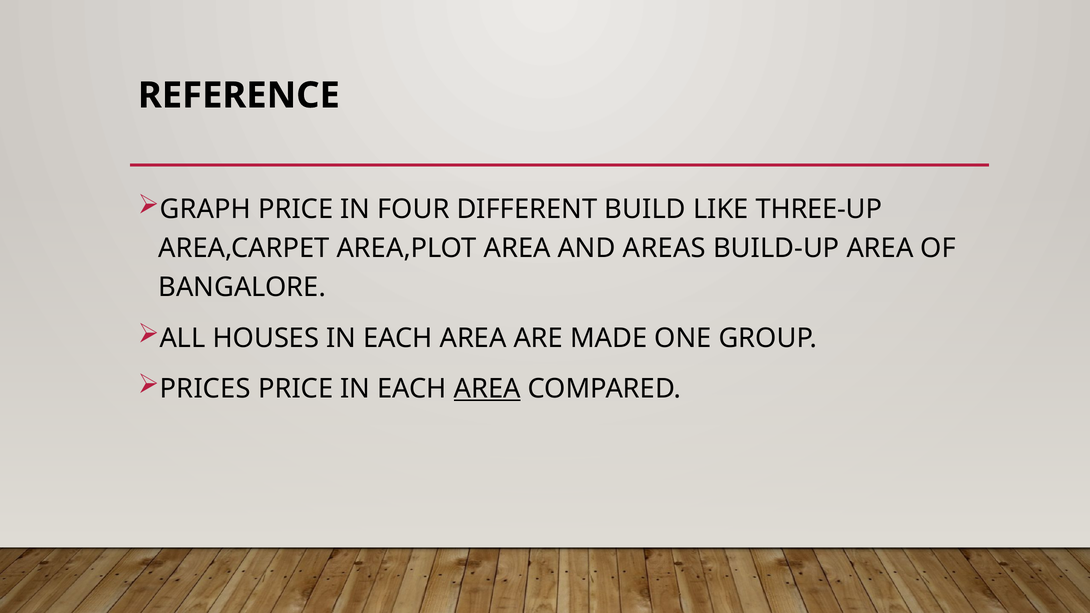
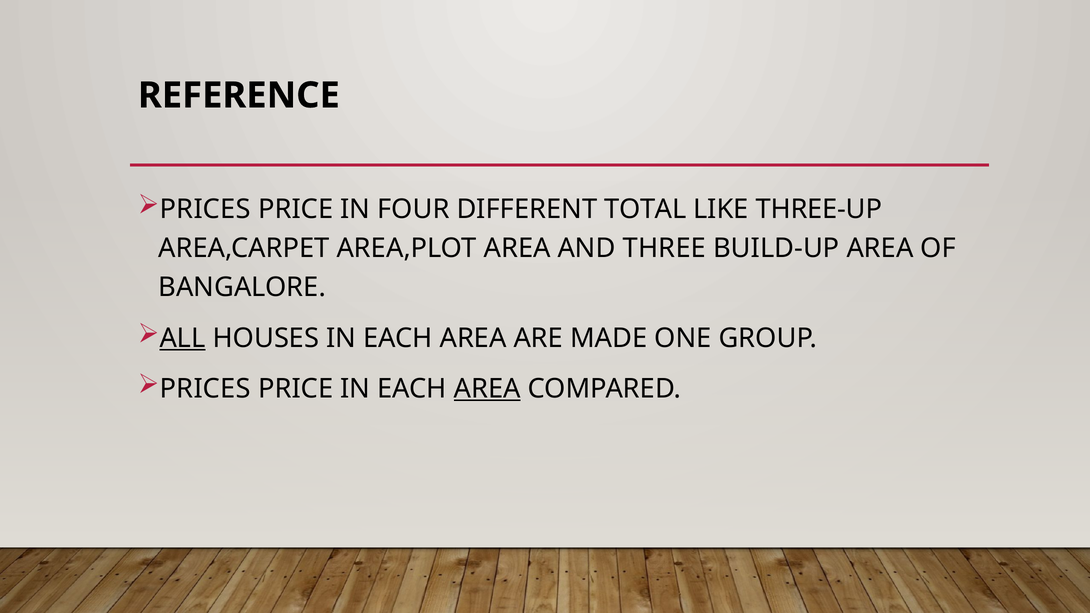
GRAPH at (205, 209): GRAPH -> PRICES
BUILD: BUILD -> TOTAL
AREAS: AREAS -> THREE
ALL underline: none -> present
